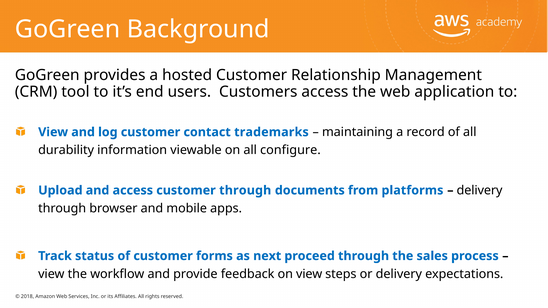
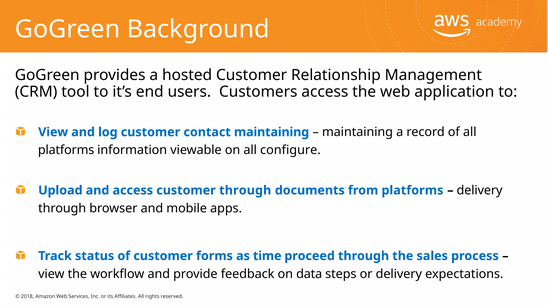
contact trademarks: trademarks -> maintaining
durability at (66, 150): durability -> platforms
next: next -> time
on view: view -> data
